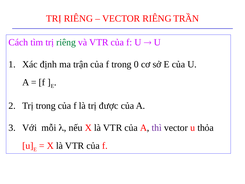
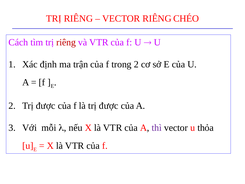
TRẦN: TRẦN -> CHÉO
riêng at (66, 42) colour: green -> red
trong 0: 0 -> 2
trong at (46, 106): trong -> được
